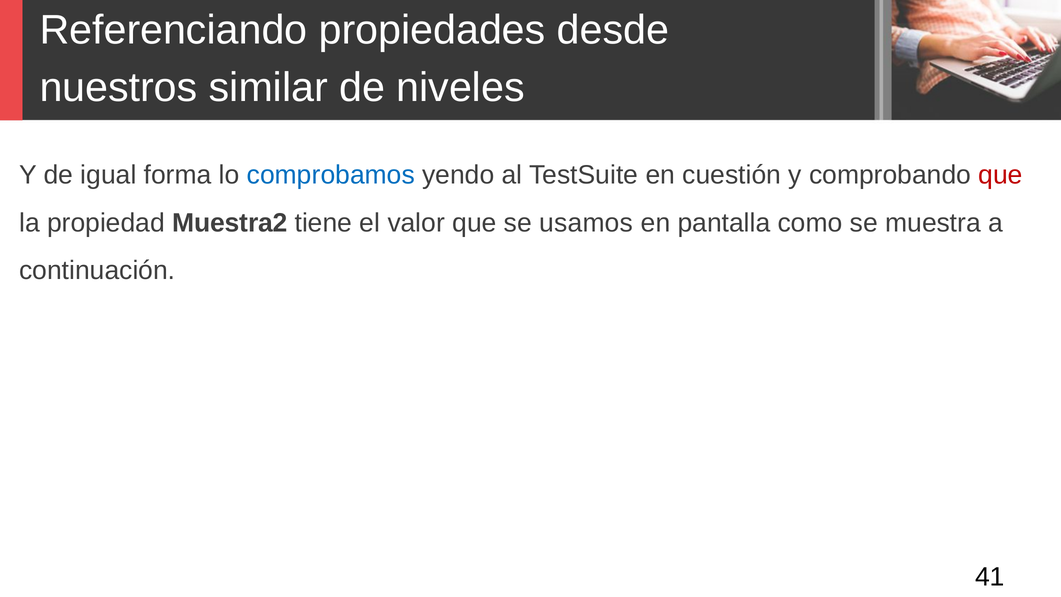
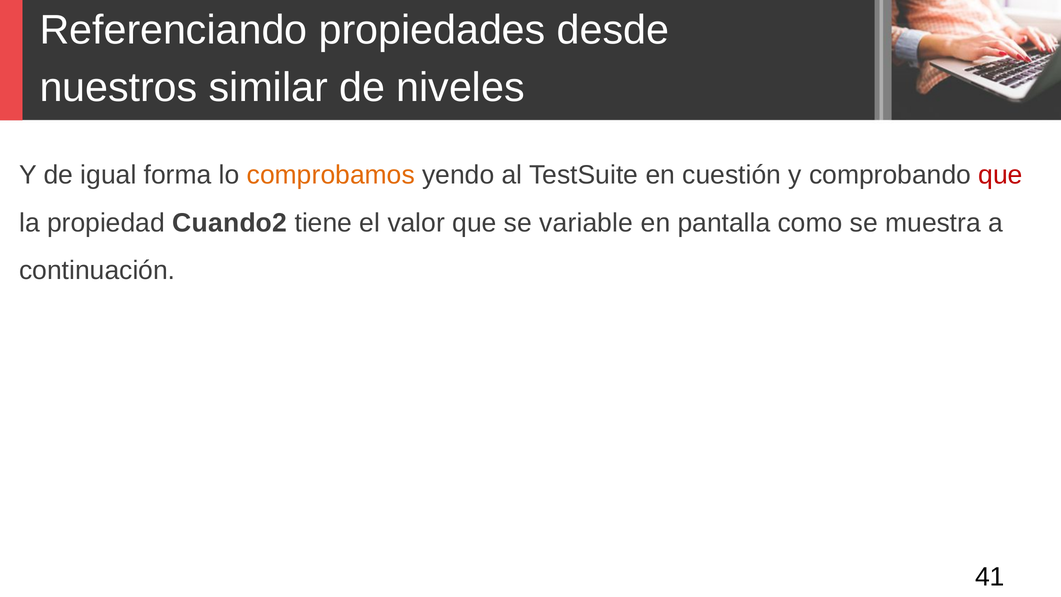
comprobamos colour: blue -> orange
Muestra2: Muestra2 -> Cuando2
usamos: usamos -> variable
